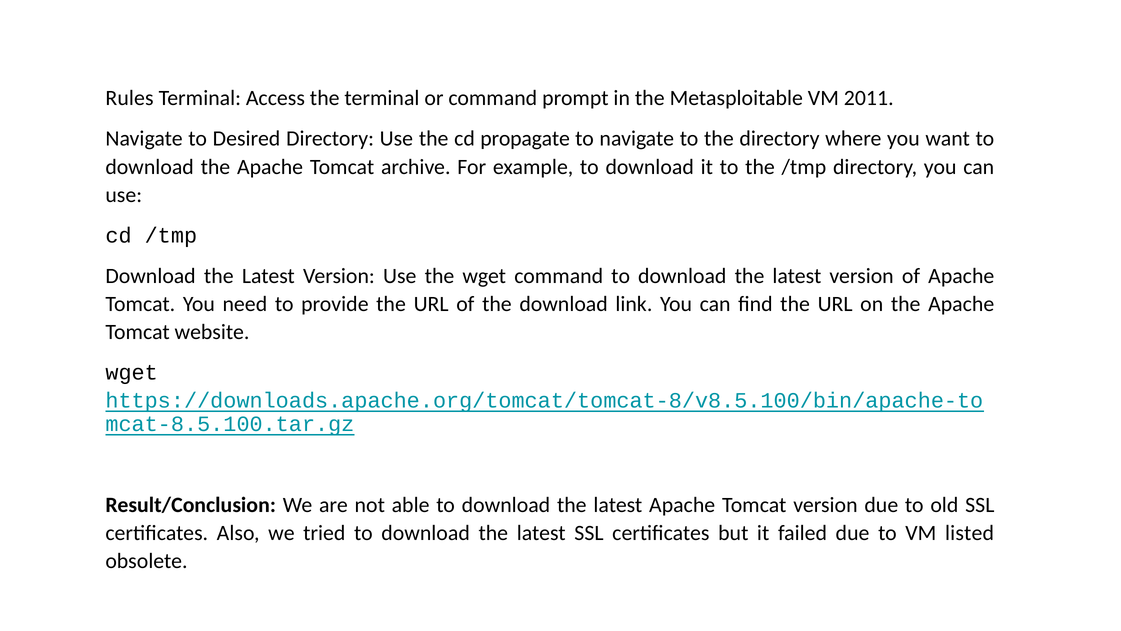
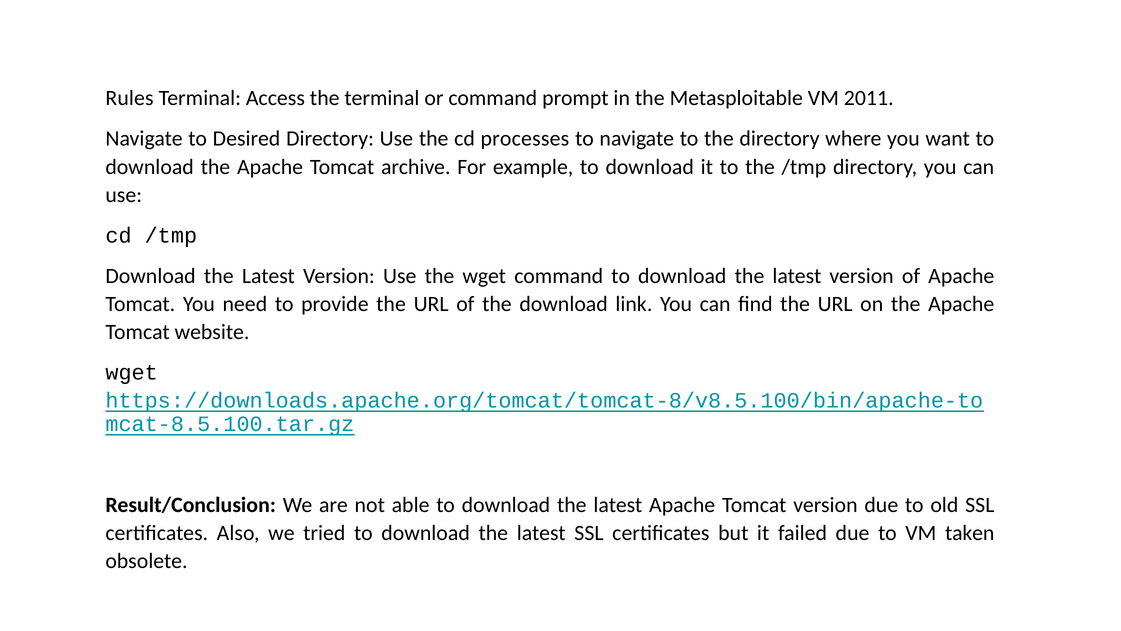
propagate: propagate -> processes
listed: listed -> taken
